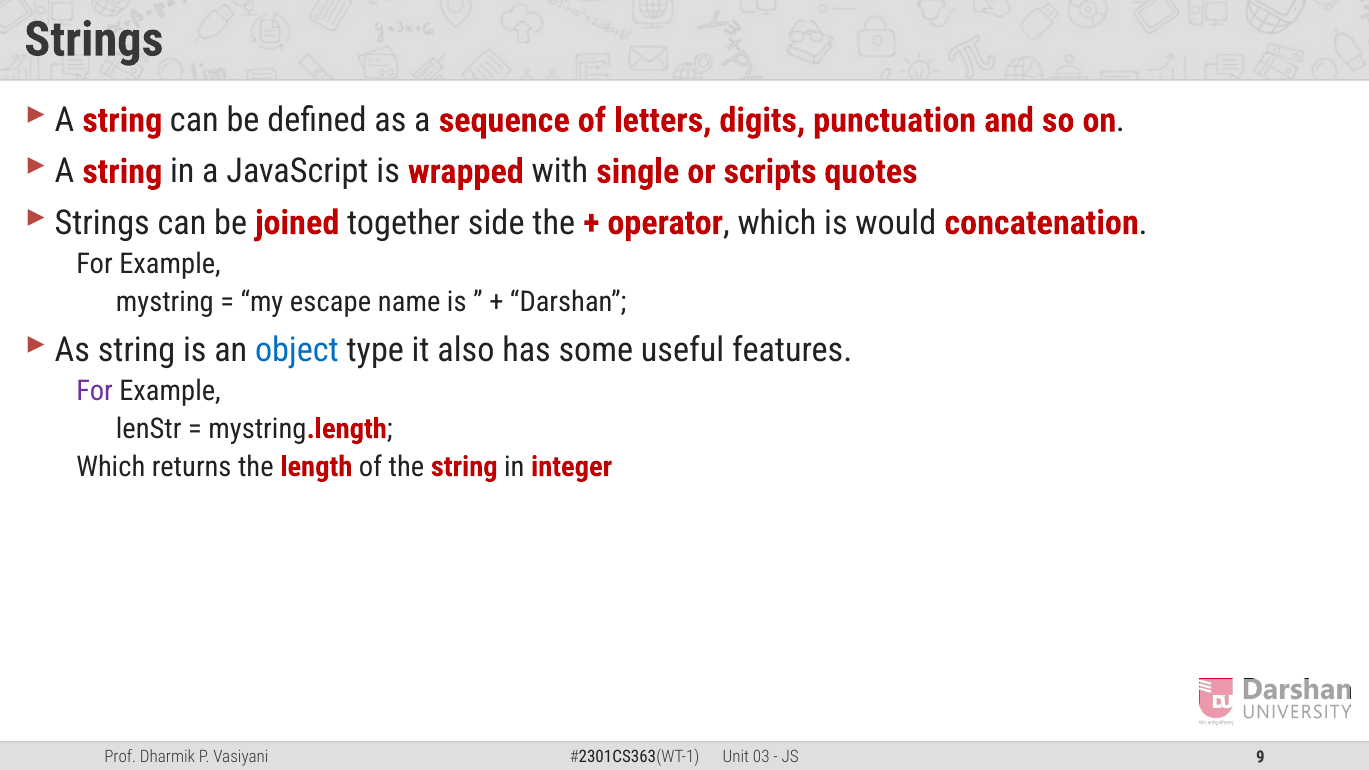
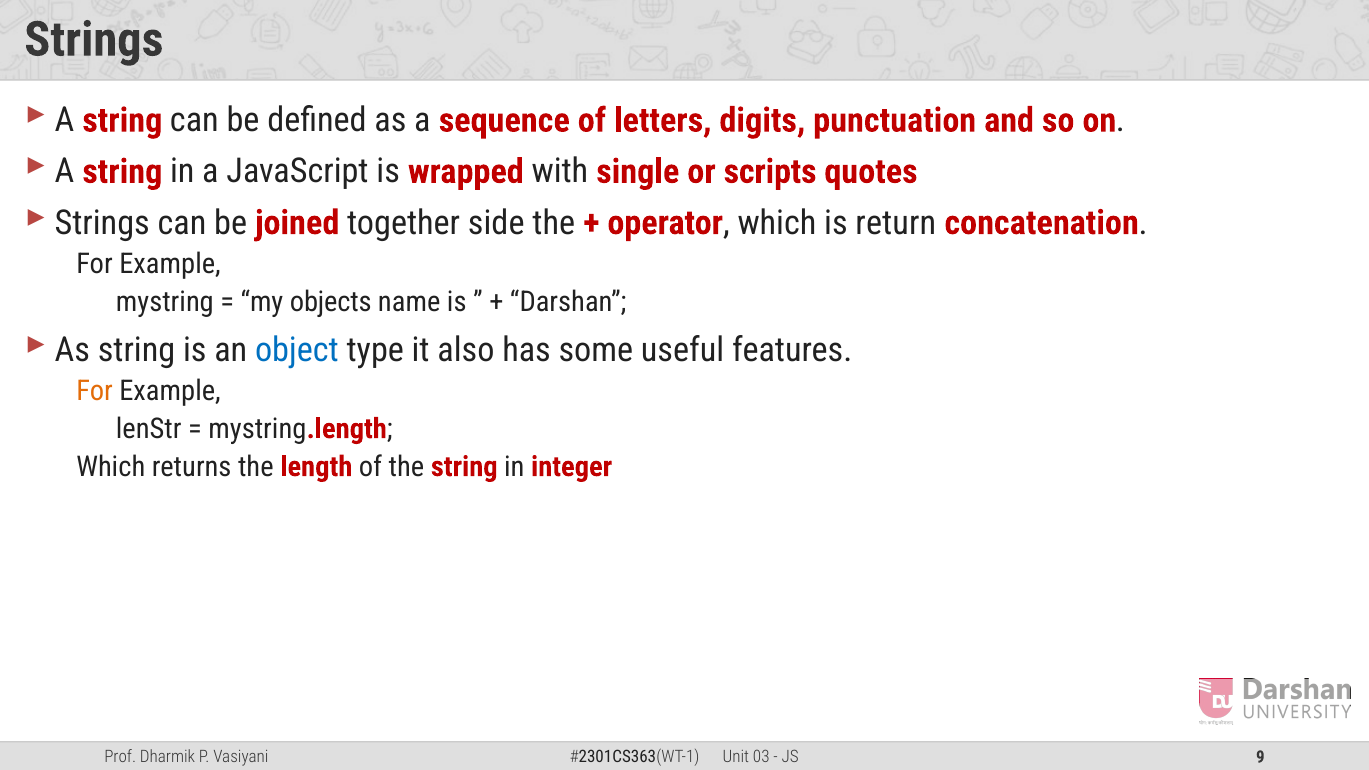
would: would -> return
escape: escape -> objects
For at (95, 391) colour: purple -> orange
